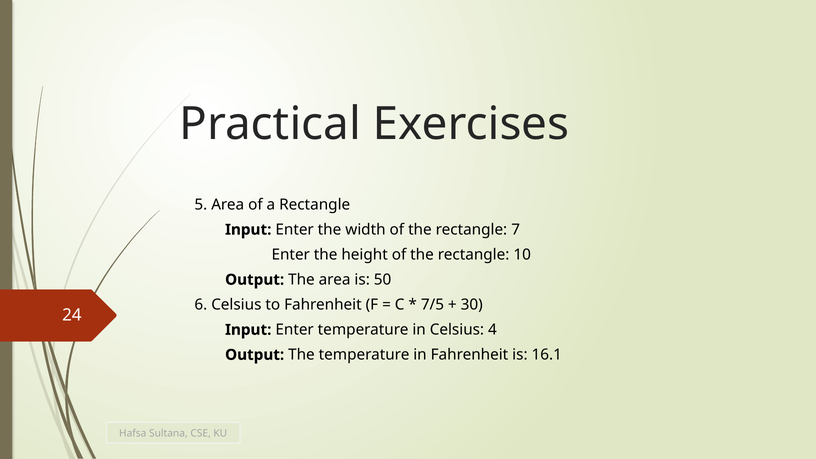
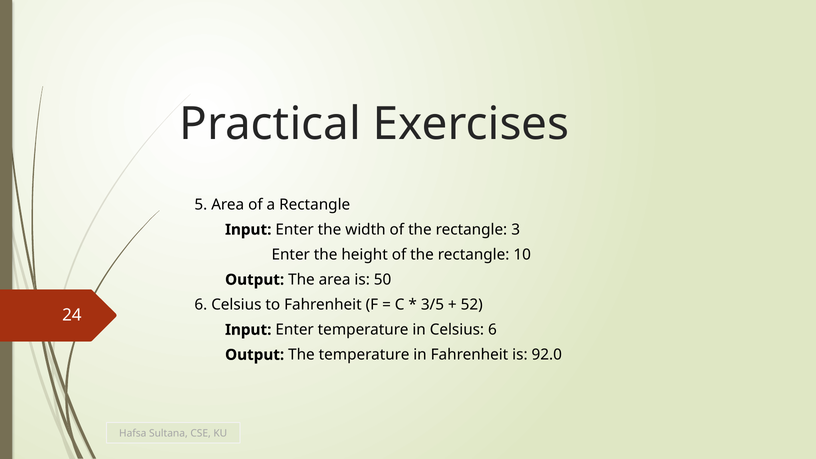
7: 7 -> 3
7/5: 7/5 -> 3/5
30: 30 -> 52
Celsius 4: 4 -> 6
16.1: 16.1 -> 92.0
